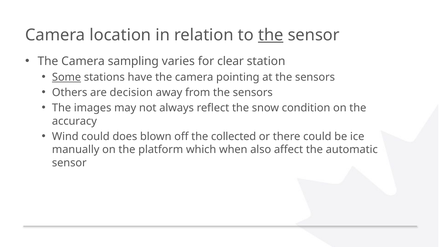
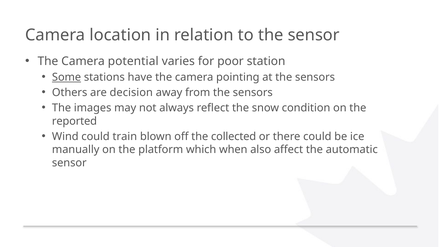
the at (271, 35) underline: present -> none
sampling: sampling -> potential
clear: clear -> poor
accuracy: accuracy -> reported
does: does -> train
